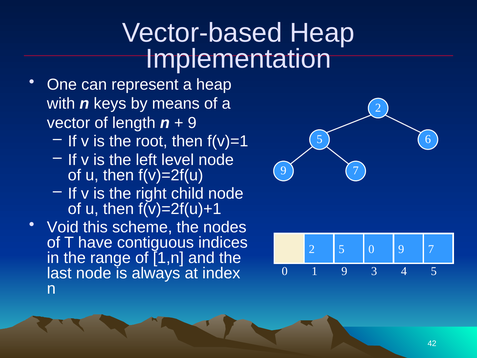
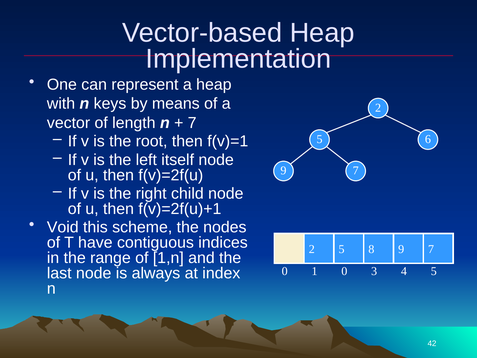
9 at (192, 123): 9 -> 7
level: level -> itself
2 5 0: 0 -> 8
1 9: 9 -> 0
